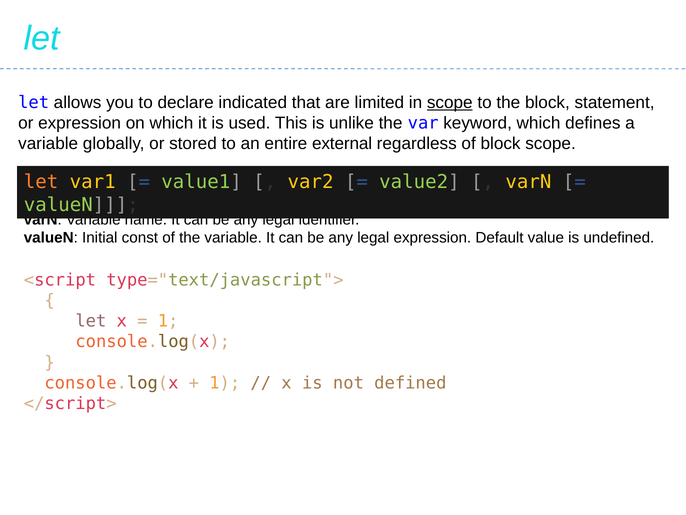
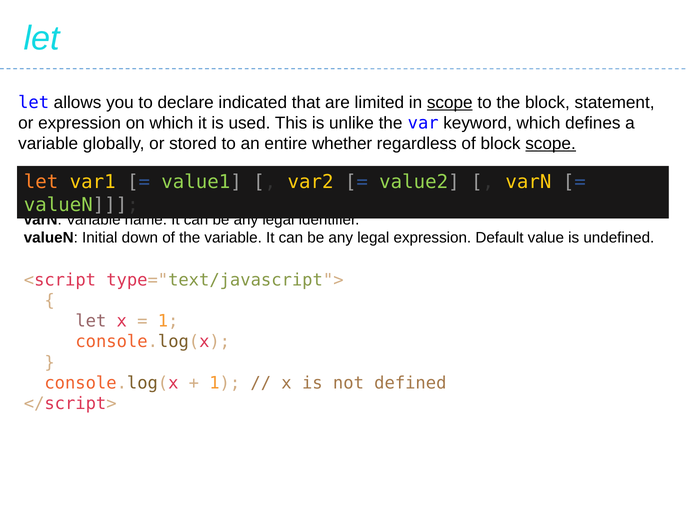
external: external -> whether
scope at (551, 144) underline: none -> present
const: const -> down
